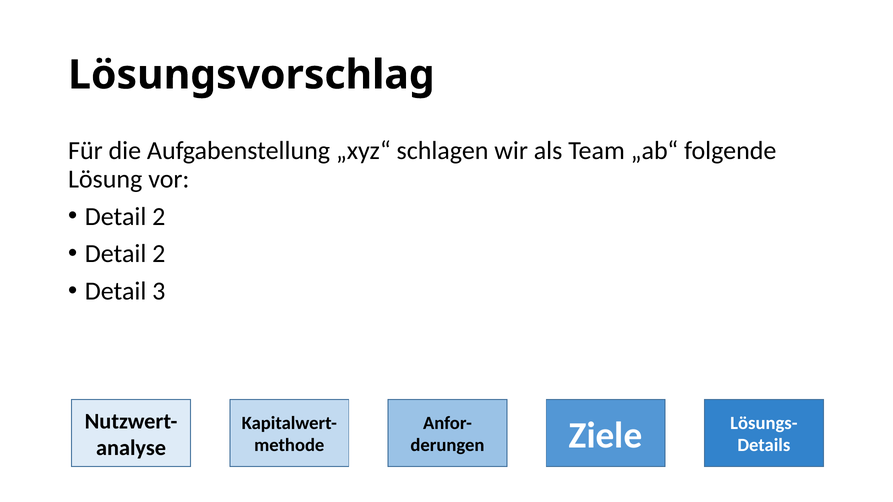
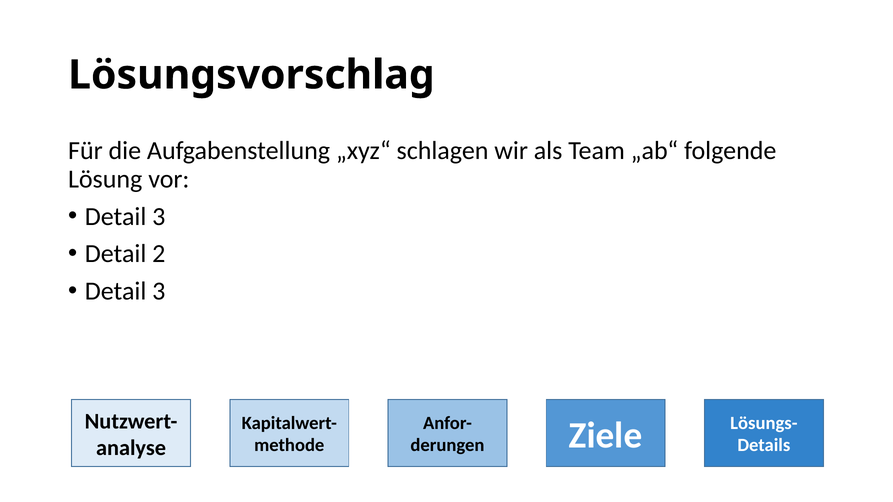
2 at (159, 217): 2 -> 3
